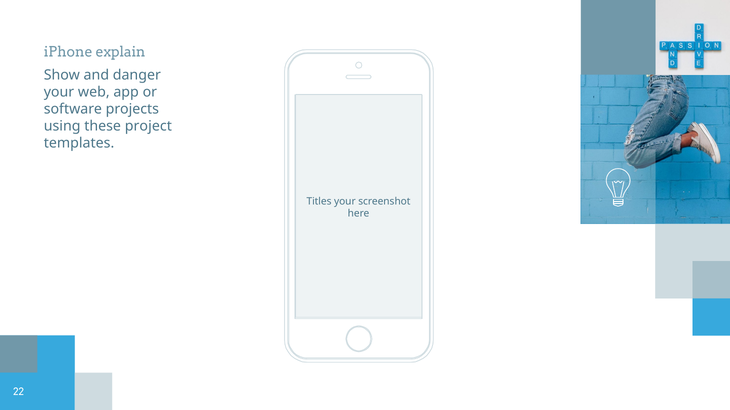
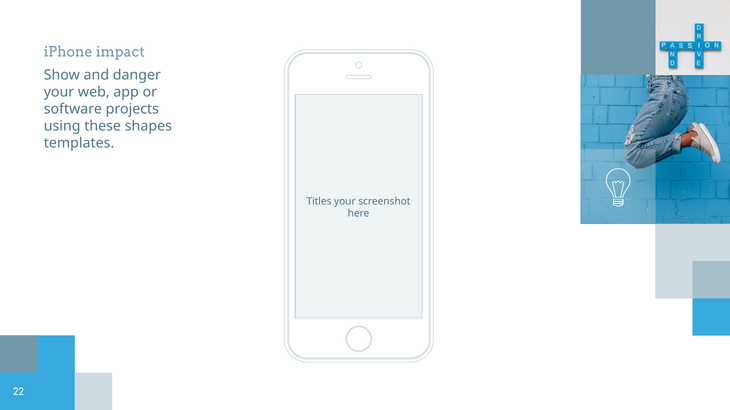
explain: explain -> impact
project: project -> shapes
